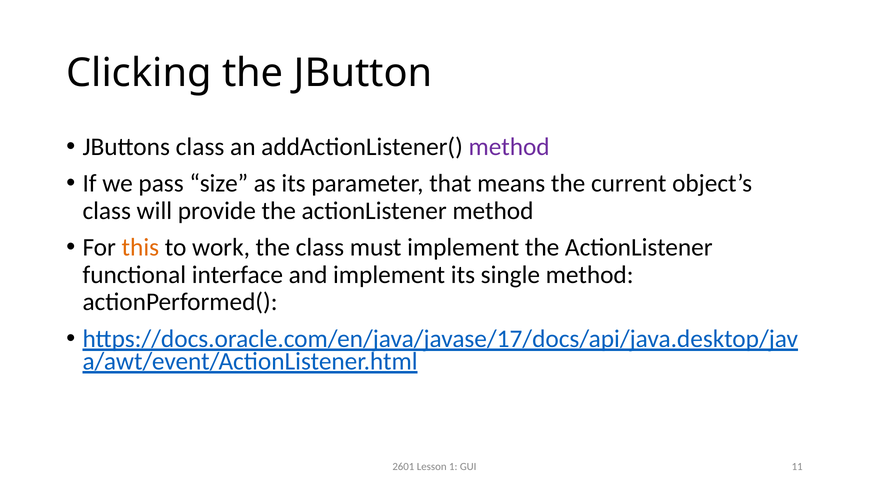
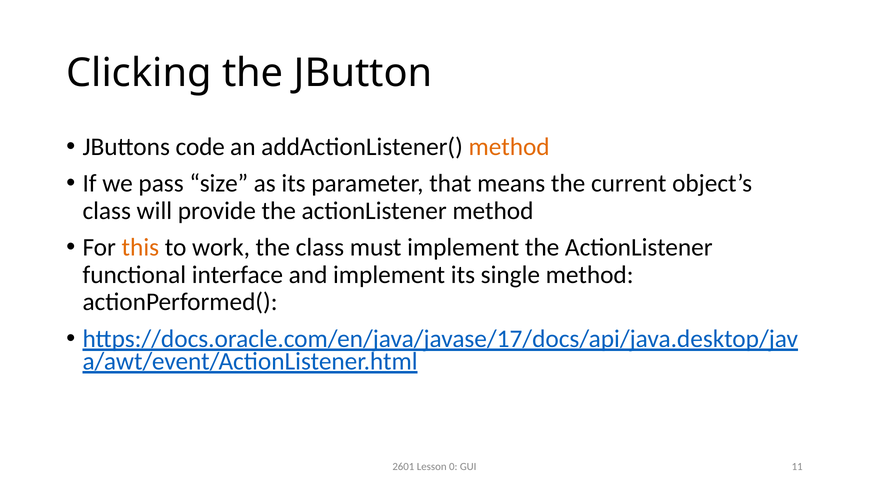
JButtons class: class -> code
method at (509, 147) colour: purple -> orange
1: 1 -> 0
